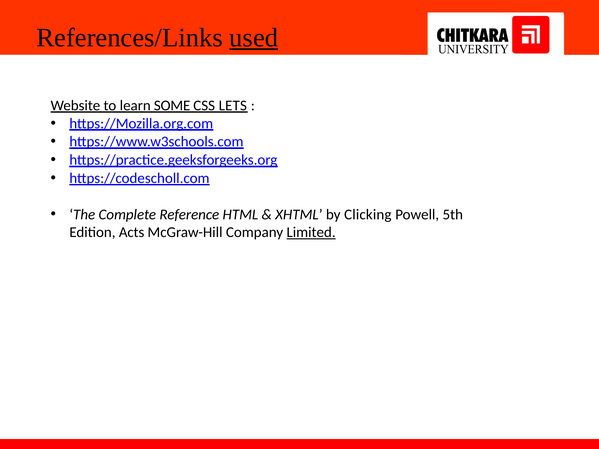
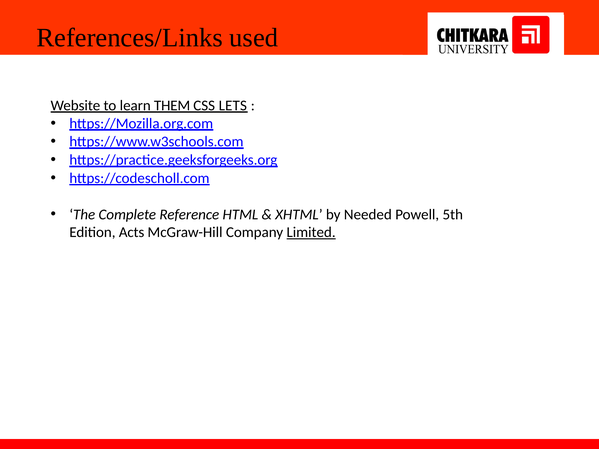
used underline: present -> none
SOME: SOME -> THEM
Clicking: Clicking -> Needed
